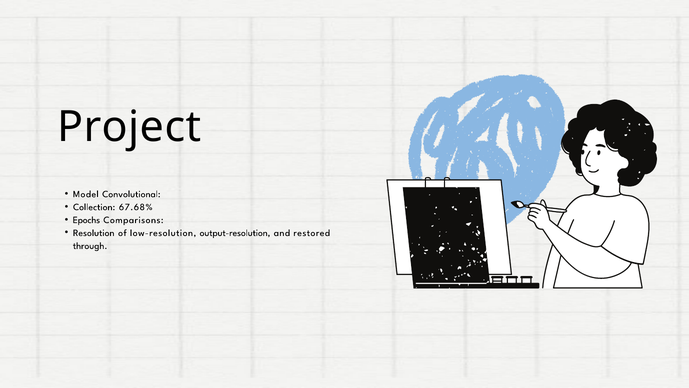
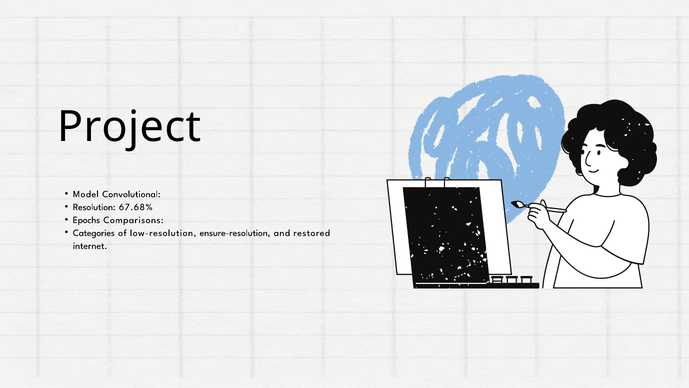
Collection: Collection -> Resolution
Resolution: Resolution -> Categories
output-resolution: output-resolution -> ensure-resolution
through: through -> internet
